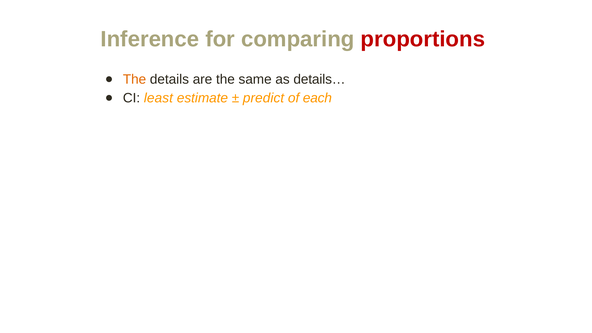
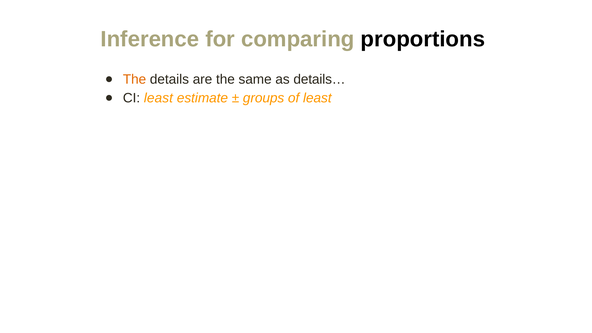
proportions colour: red -> black
predict: predict -> groups
of each: each -> least
